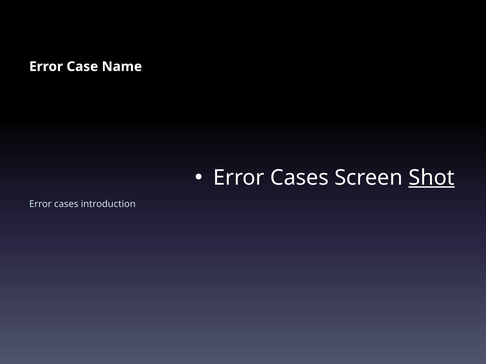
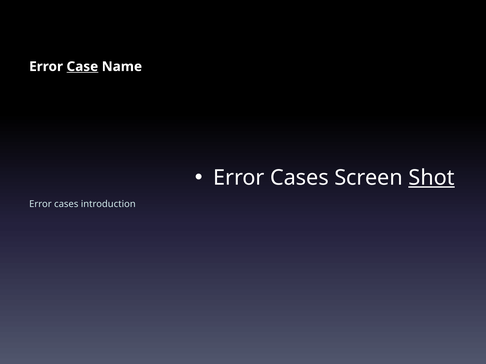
Case underline: none -> present
